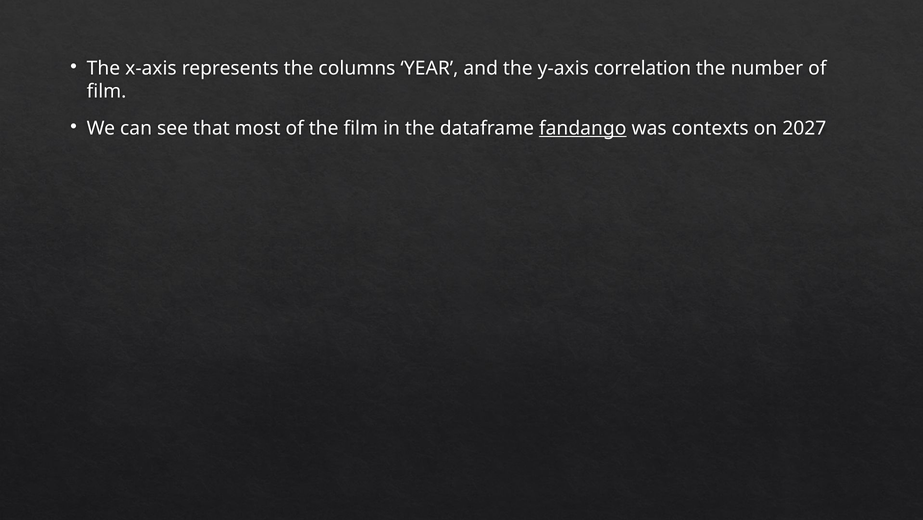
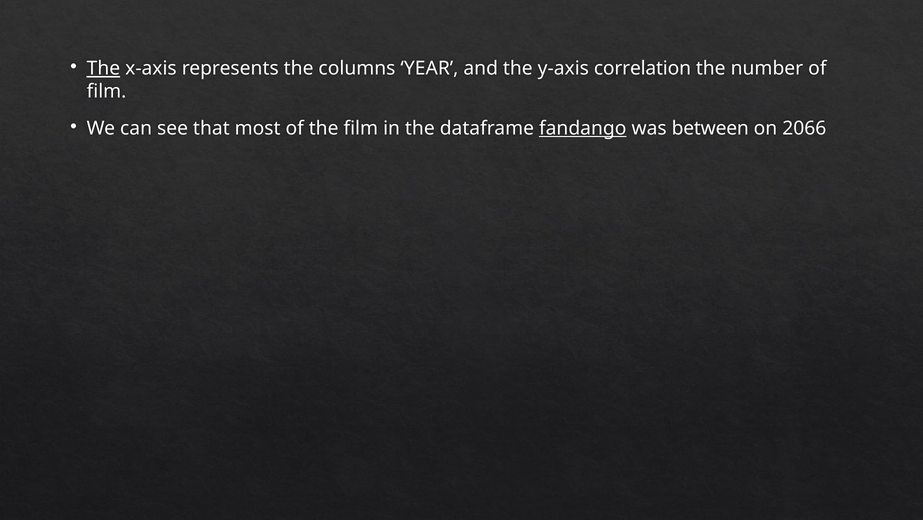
The at (103, 68) underline: none -> present
contexts: contexts -> between
2027: 2027 -> 2066
